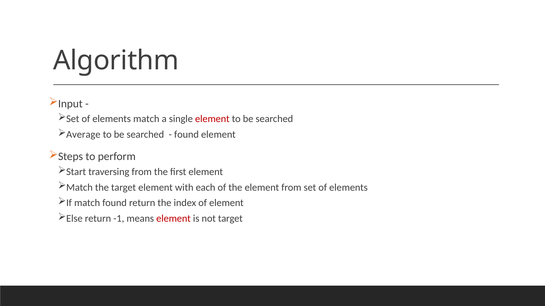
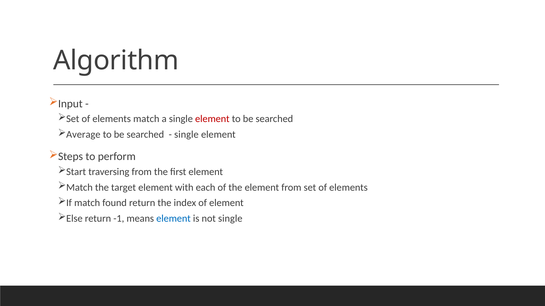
found at (186, 135): found -> single
element at (174, 219) colour: red -> blue
not target: target -> single
